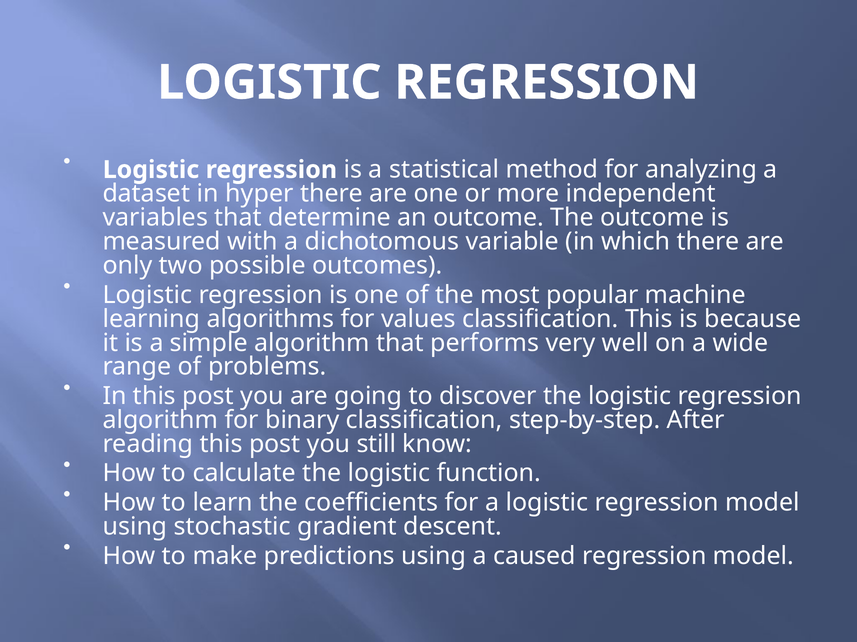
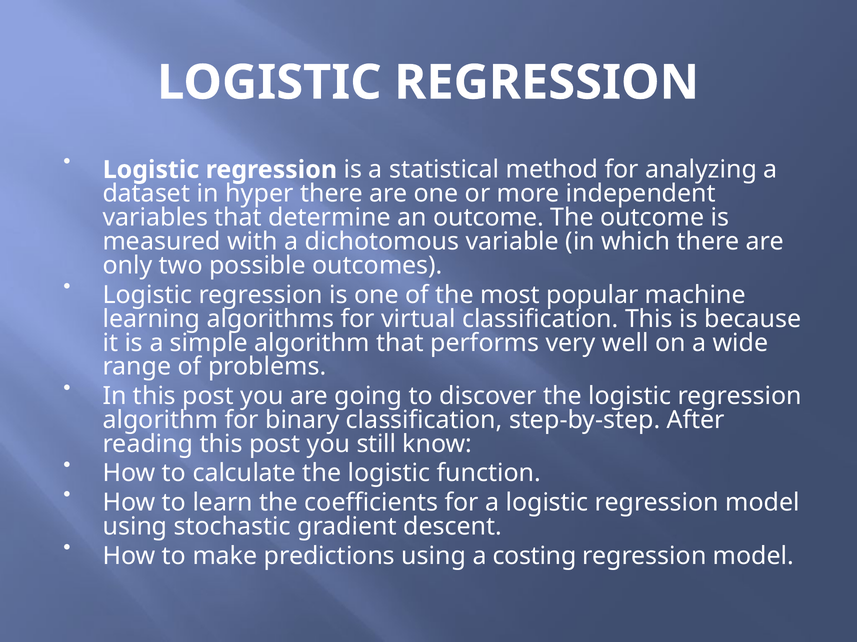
values: values -> virtual
caused: caused -> costing
